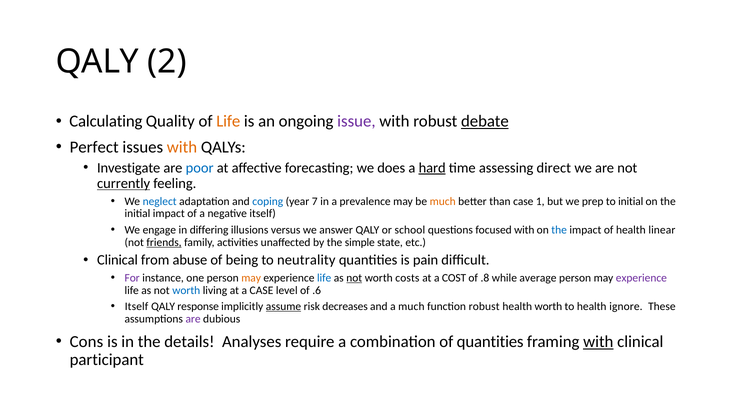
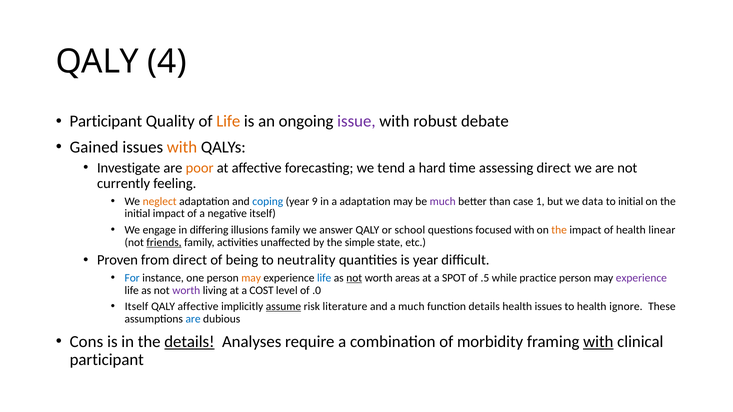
2: 2 -> 4
Calculating at (106, 121): Calculating -> Participant
debate underline: present -> none
Perfect: Perfect -> Gained
poor colour: blue -> orange
does: does -> tend
hard underline: present -> none
currently underline: present -> none
neglect colour: blue -> orange
7: 7 -> 9
a prevalence: prevalence -> adaptation
much at (443, 201) colour: orange -> purple
prep: prep -> data
illusions versus: versus -> family
the at (559, 230) colour: blue -> orange
Clinical at (117, 260): Clinical -> Proven
from abuse: abuse -> direct
is pain: pain -> year
For colour: purple -> blue
costs: costs -> areas
COST: COST -> SPOT
.8: .8 -> .5
average: average -> practice
worth at (186, 290) colour: blue -> purple
a CASE: CASE -> COST
.6: .6 -> .0
QALY response: response -> affective
decreases: decreases -> literature
function robust: robust -> details
health worth: worth -> issues
are at (193, 319) colour: purple -> blue
details at (189, 342) underline: none -> present
of quantities: quantities -> morbidity
